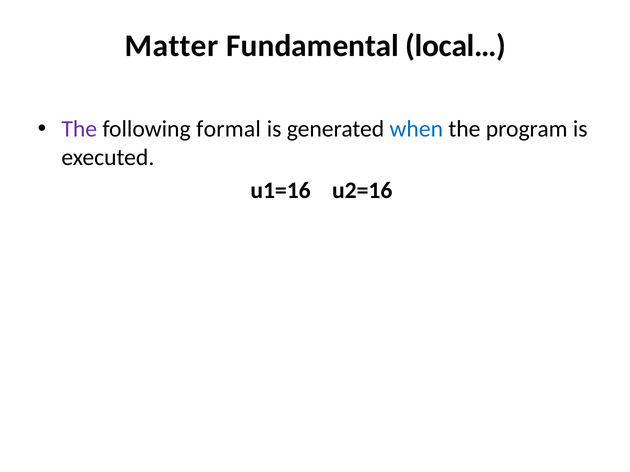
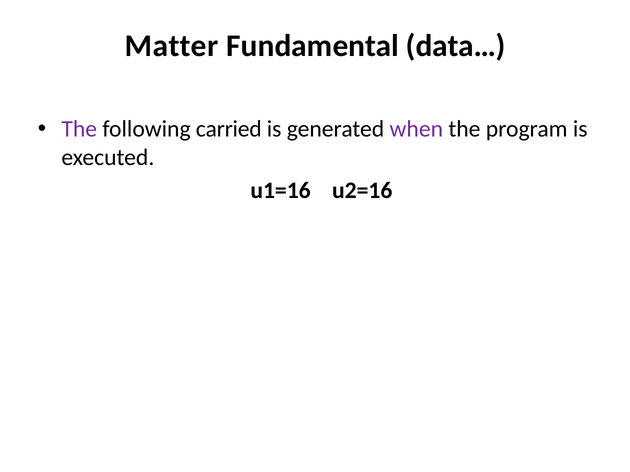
local…: local… -> data…
formal: formal -> carried
when colour: blue -> purple
